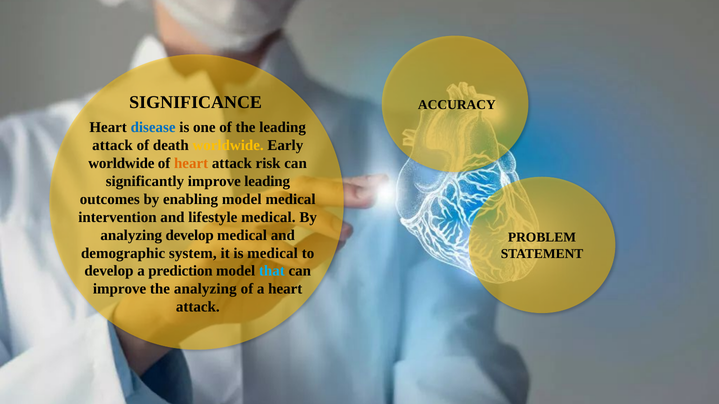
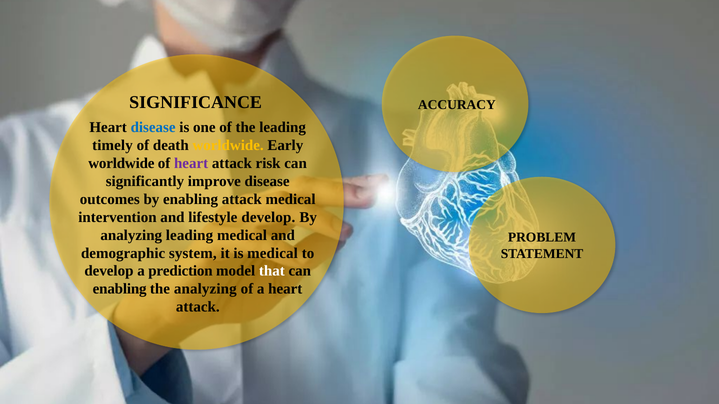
attack at (112, 145): attack -> timely
heart at (191, 163) colour: orange -> purple
improve leading: leading -> disease
enabling model: model -> attack
lifestyle medical: medical -> develop
analyzing develop: develop -> leading
that colour: light blue -> white
improve at (120, 289): improve -> enabling
